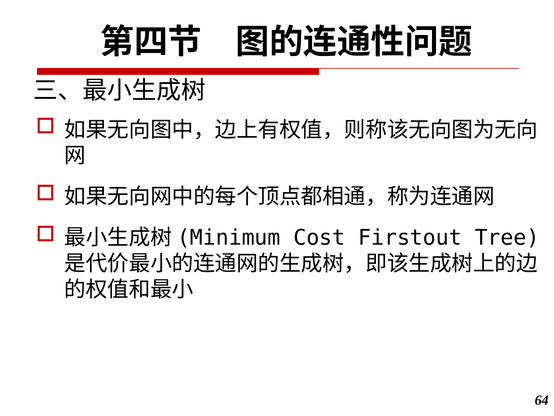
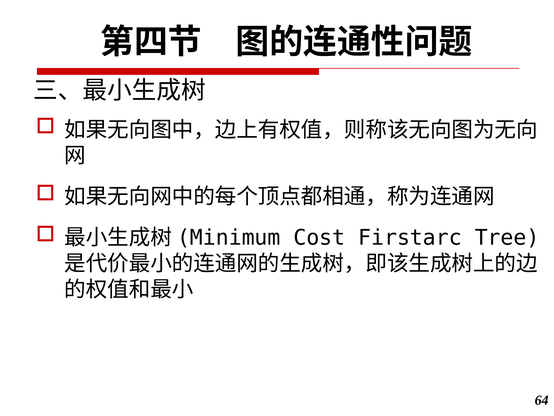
Firstout: Firstout -> Firstarc
